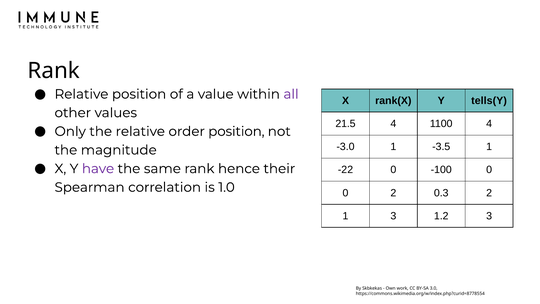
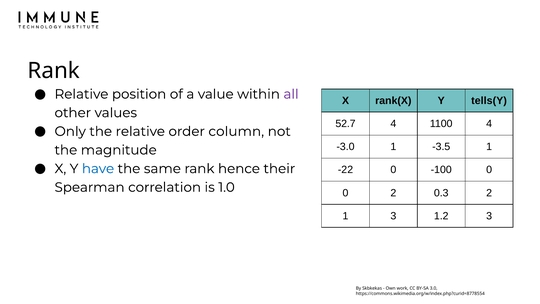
21.5: 21.5 -> 52.7
order position: position -> column
have colour: purple -> blue
